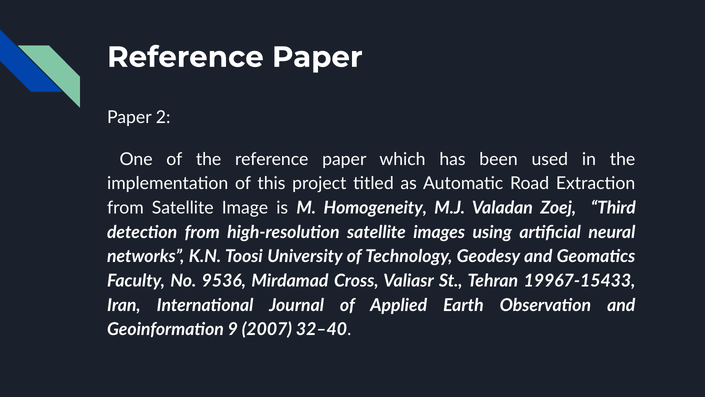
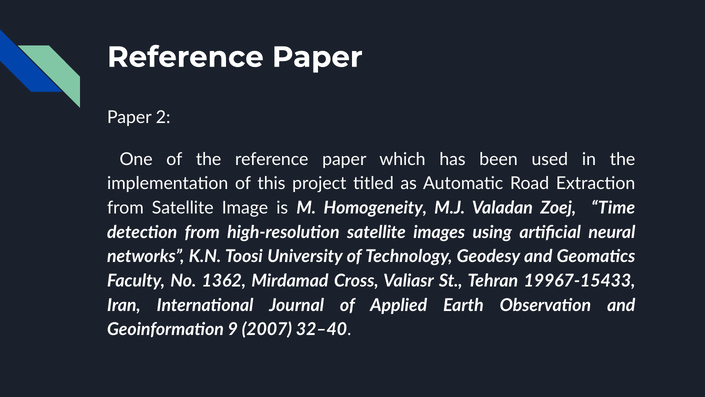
Third: Third -> Time
9536: 9536 -> 1362
